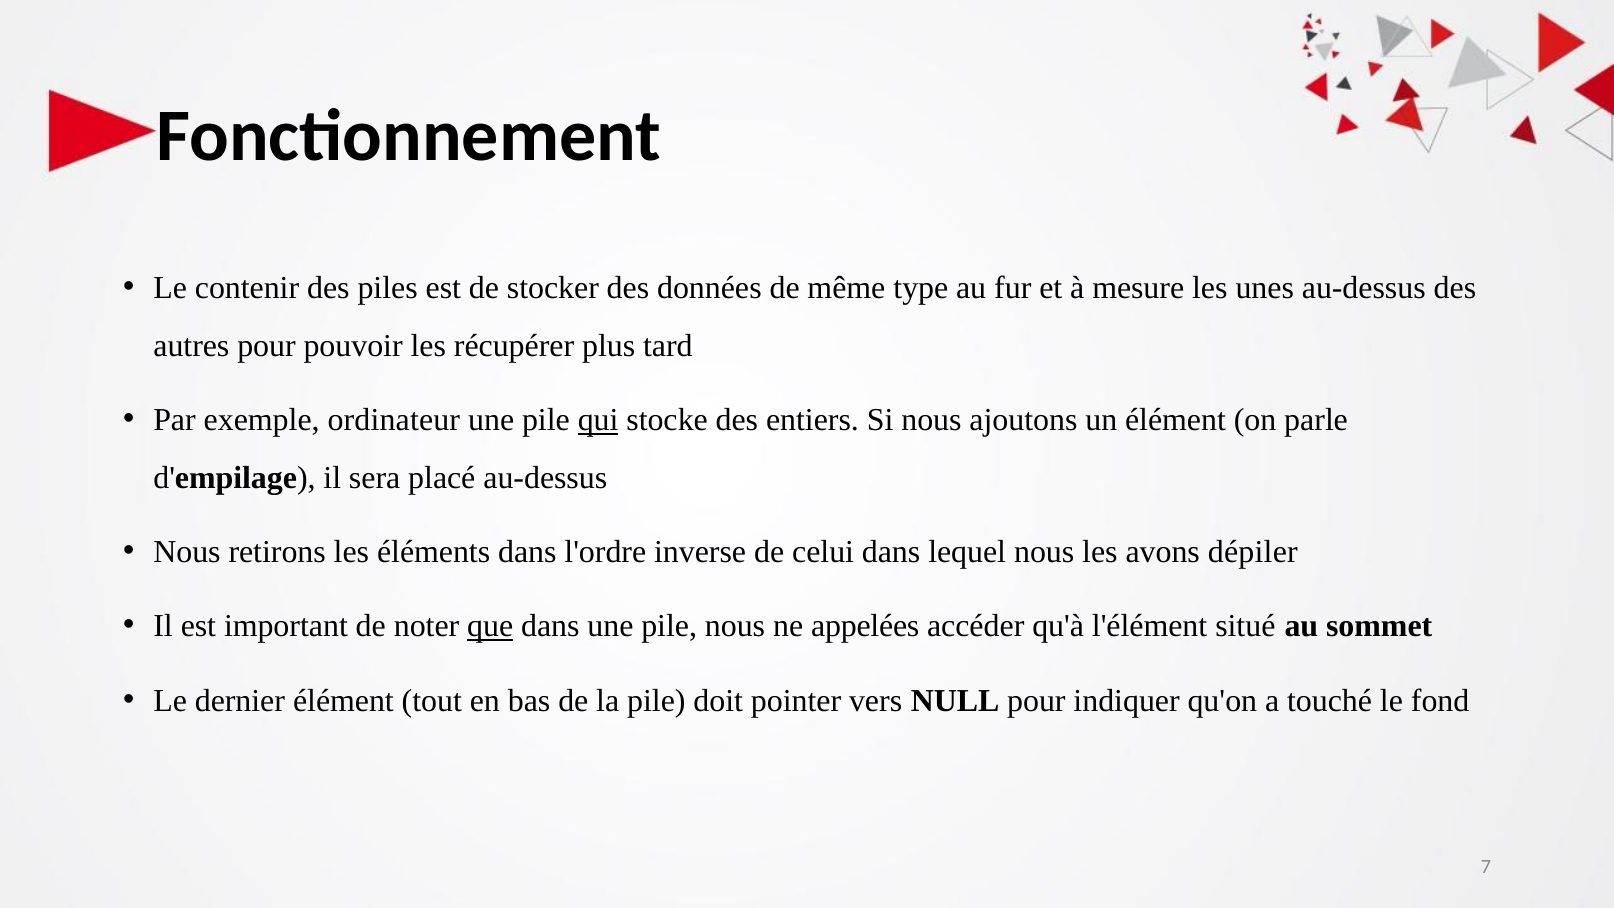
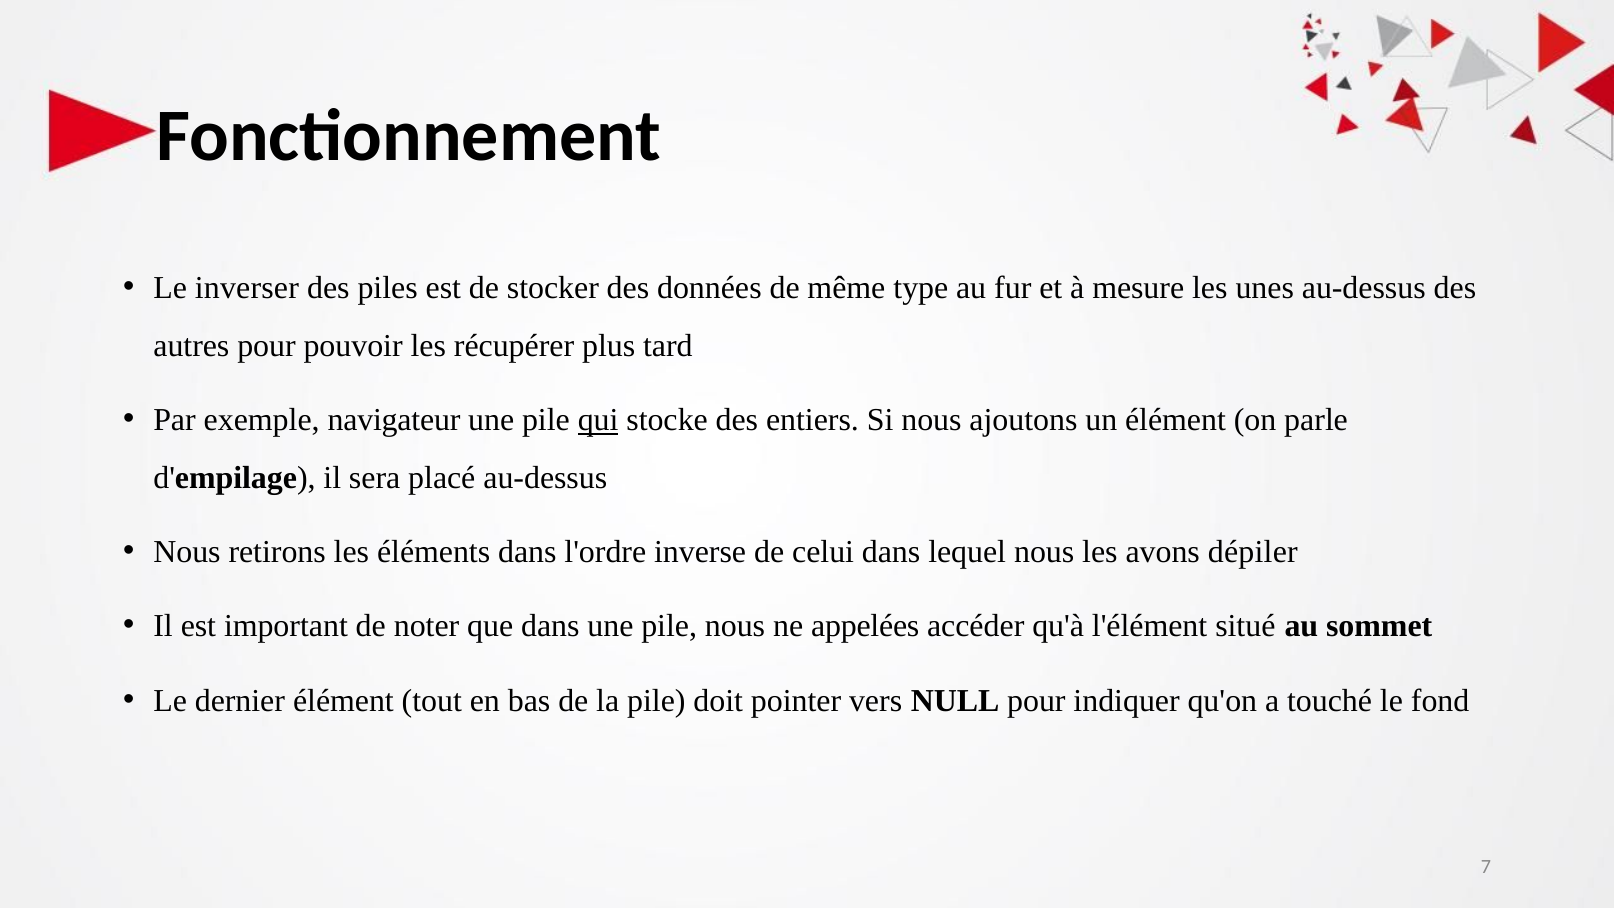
contenir: contenir -> inverser
ordinateur: ordinateur -> navigateur
que underline: present -> none
